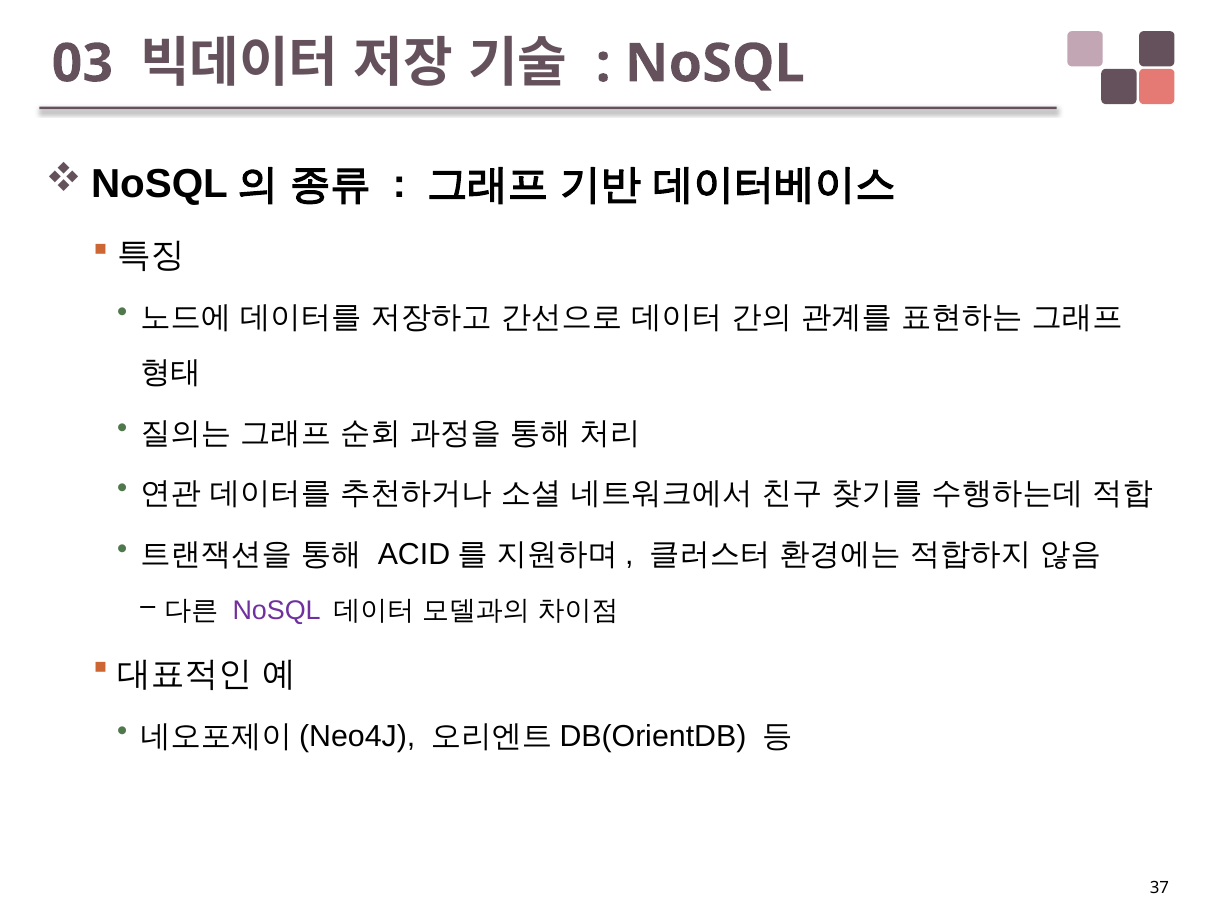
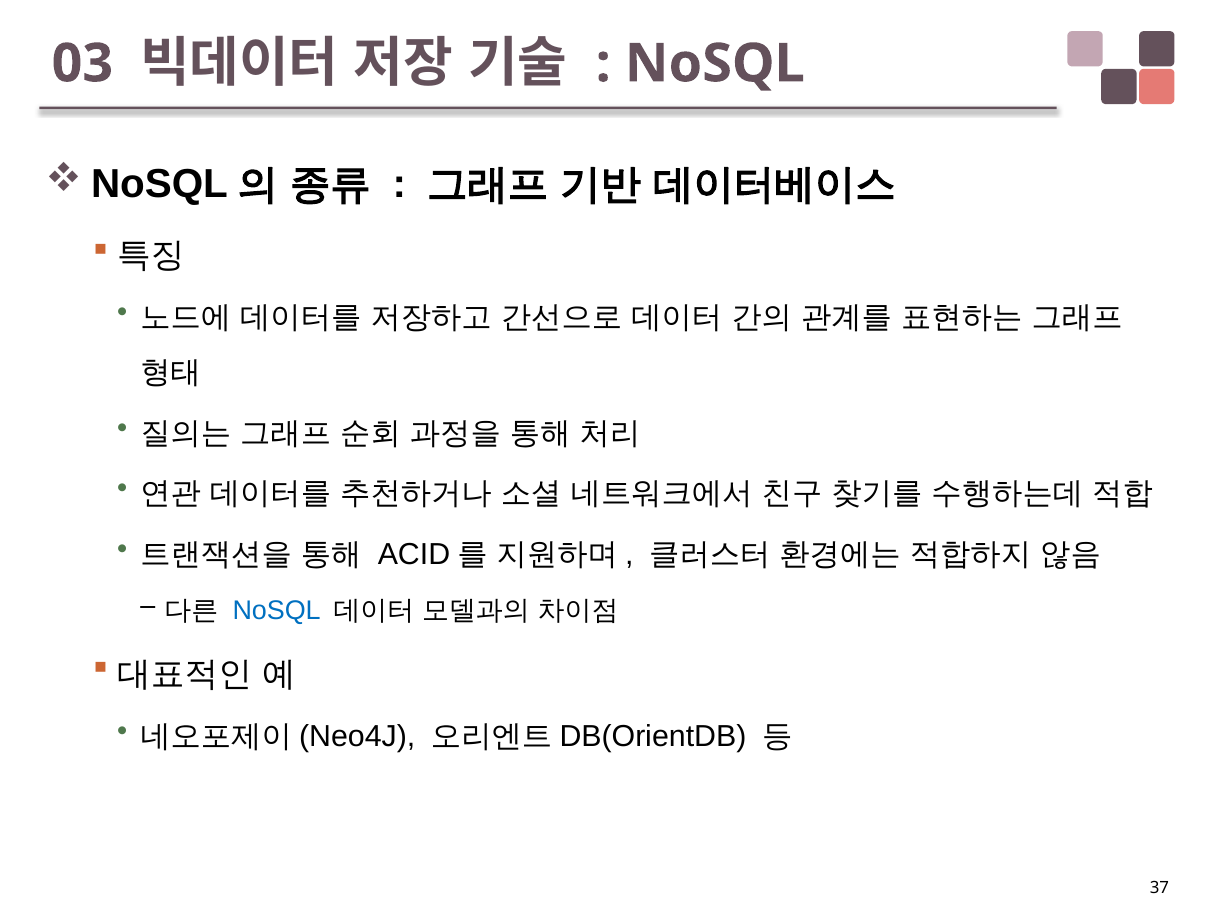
NoSQL at (277, 610) colour: purple -> blue
